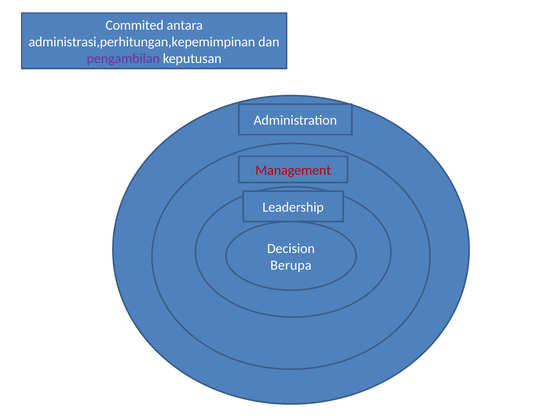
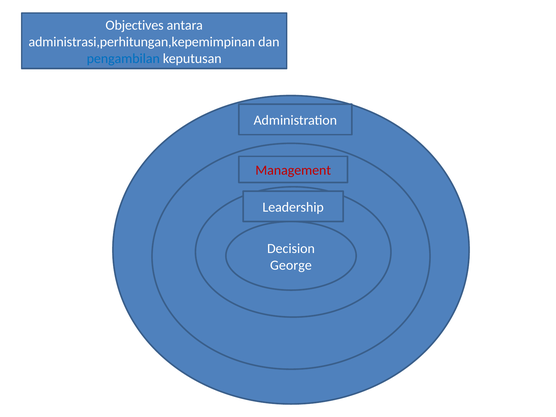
Commited: Commited -> Objectives
pengambilan colour: purple -> blue
Berupa: Berupa -> George
